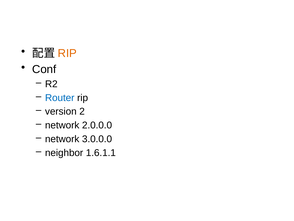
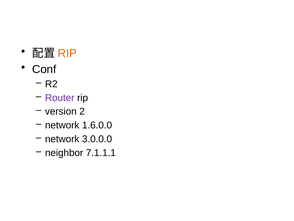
Router colour: blue -> purple
2.0.0.0: 2.0.0.0 -> 1.6.0.0
1.6.1.1: 1.6.1.1 -> 7.1.1.1
